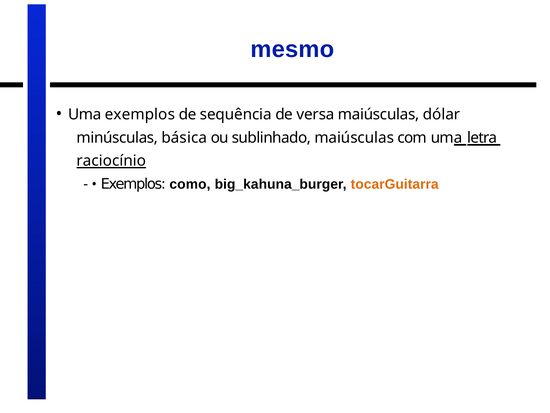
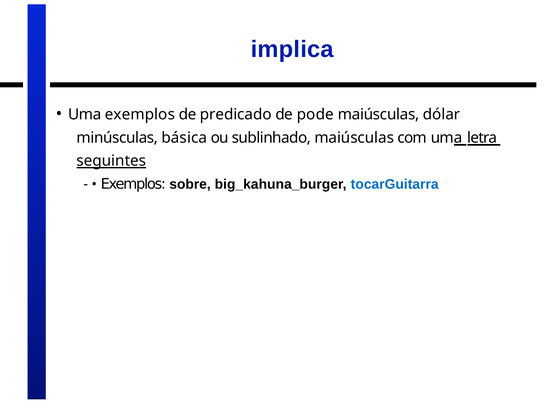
mesmo: mesmo -> implica
sequência: sequência -> predicado
versa: versa -> pode
raciocínio: raciocínio -> seguintes
como: como -> sobre
tocarGuitarra colour: orange -> blue
